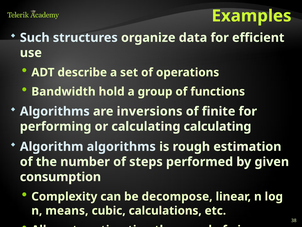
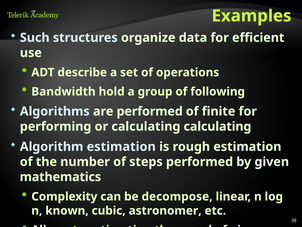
functions: functions -> following
are inversions: inversions -> performed
Algorithm algorithms: algorithms -> estimation
consumption: consumption -> mathematics
means: means -> known
calculations: calculations -> astronomer
